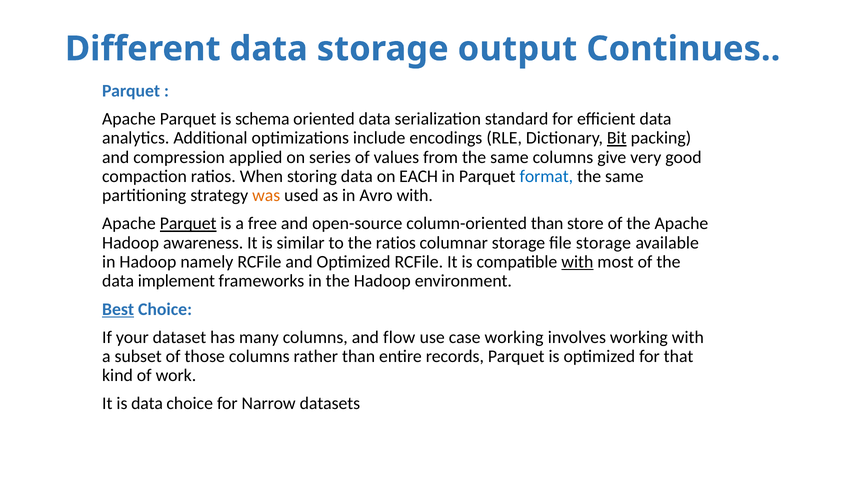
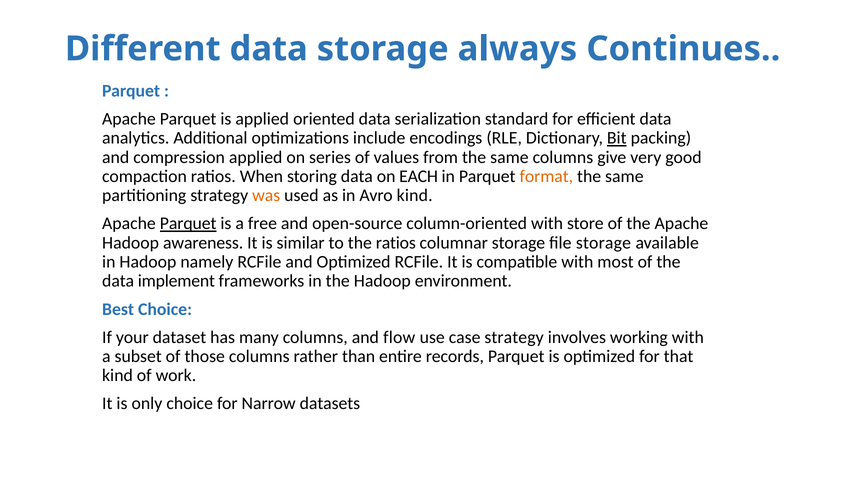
output: output -> always
is schema: schema -> applied
format colour: blue -> orange
Avro with: with -> kind
column-oriented than: than -> with
with at (577, 262) underline: present -> none
Best underline: present -> none
case working: working -> strategy
is data: data -> only
